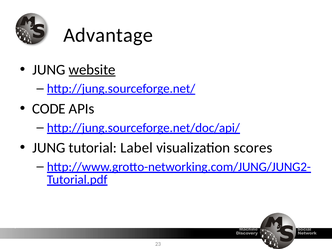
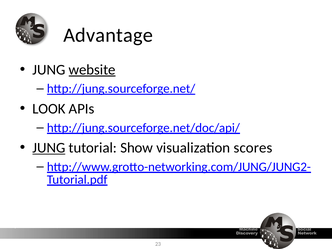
CODE: CODE -> LOOK
JUNG at (49, 148) underline: none -> present
Label: Label -> Show
